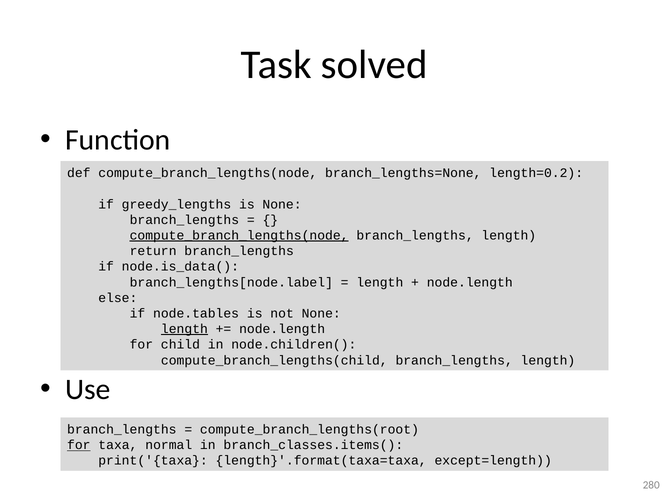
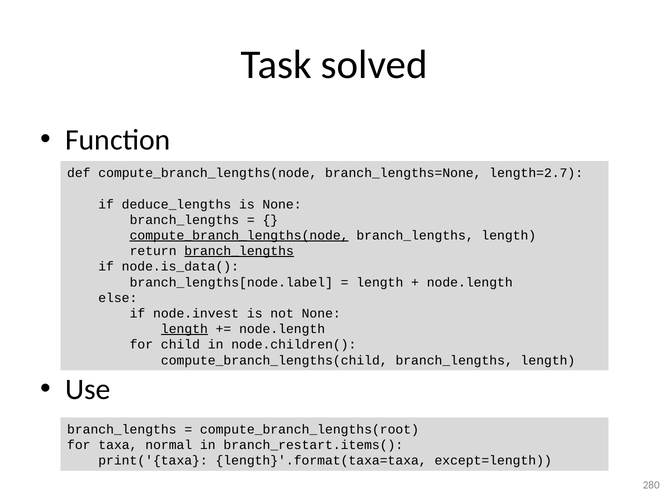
length=0.2: length=0.2 -> length=2.7
greedy_lengths: greedy_lengths -> deduce_lengths
branch_lengths at (239, 251) underline: none -> present
node.tables: node.tables -> node.invest
for at (79, 446) underline: present -> none
branch_classes.items(: branch_classes.items( -> branch_restart.items(
